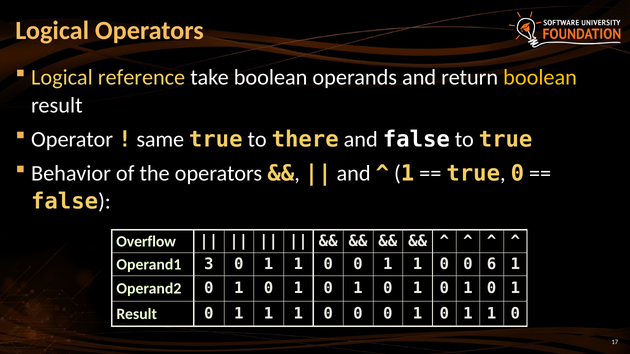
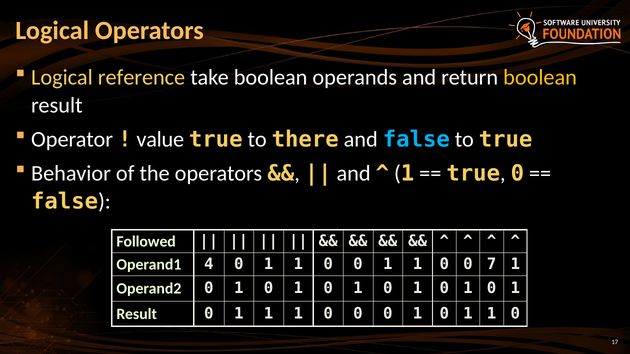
same: same -> value
false at (416, 140) colour: white -> light blue
Overflow: Overflow -> Followed
3: 3 -> 4
6: 6 -> 7
